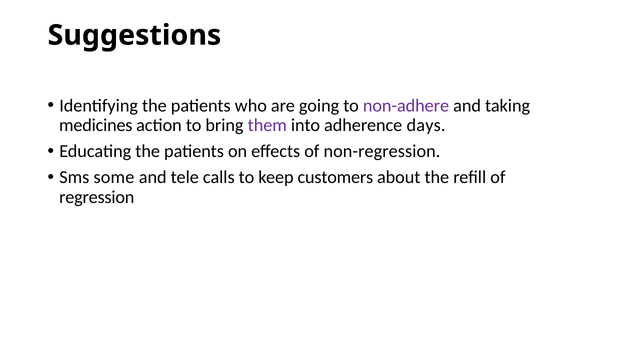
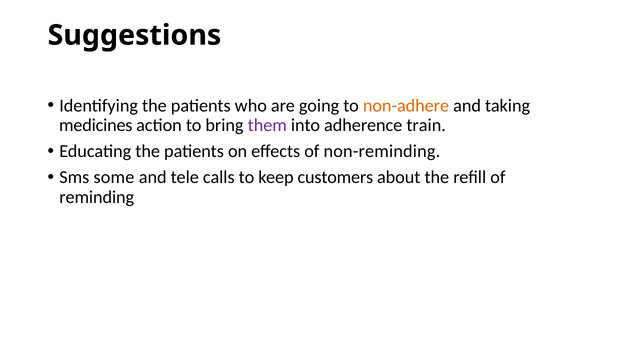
non-adhere colour: purple -> orange
days: days -> train
non-regression: non-regression -> non-reminding
regression: regression -> reminding
